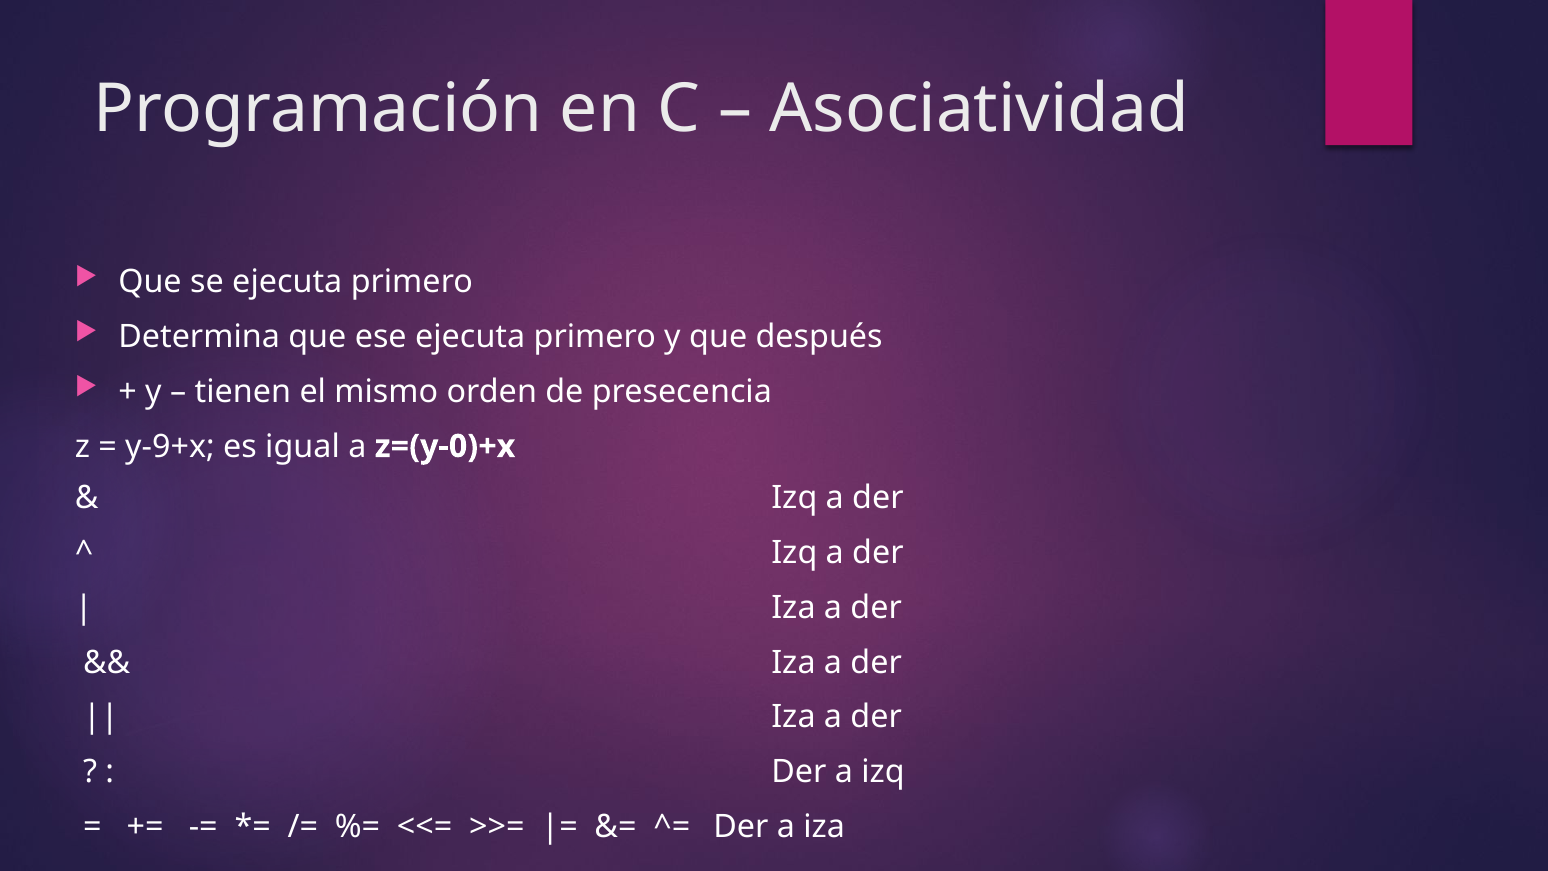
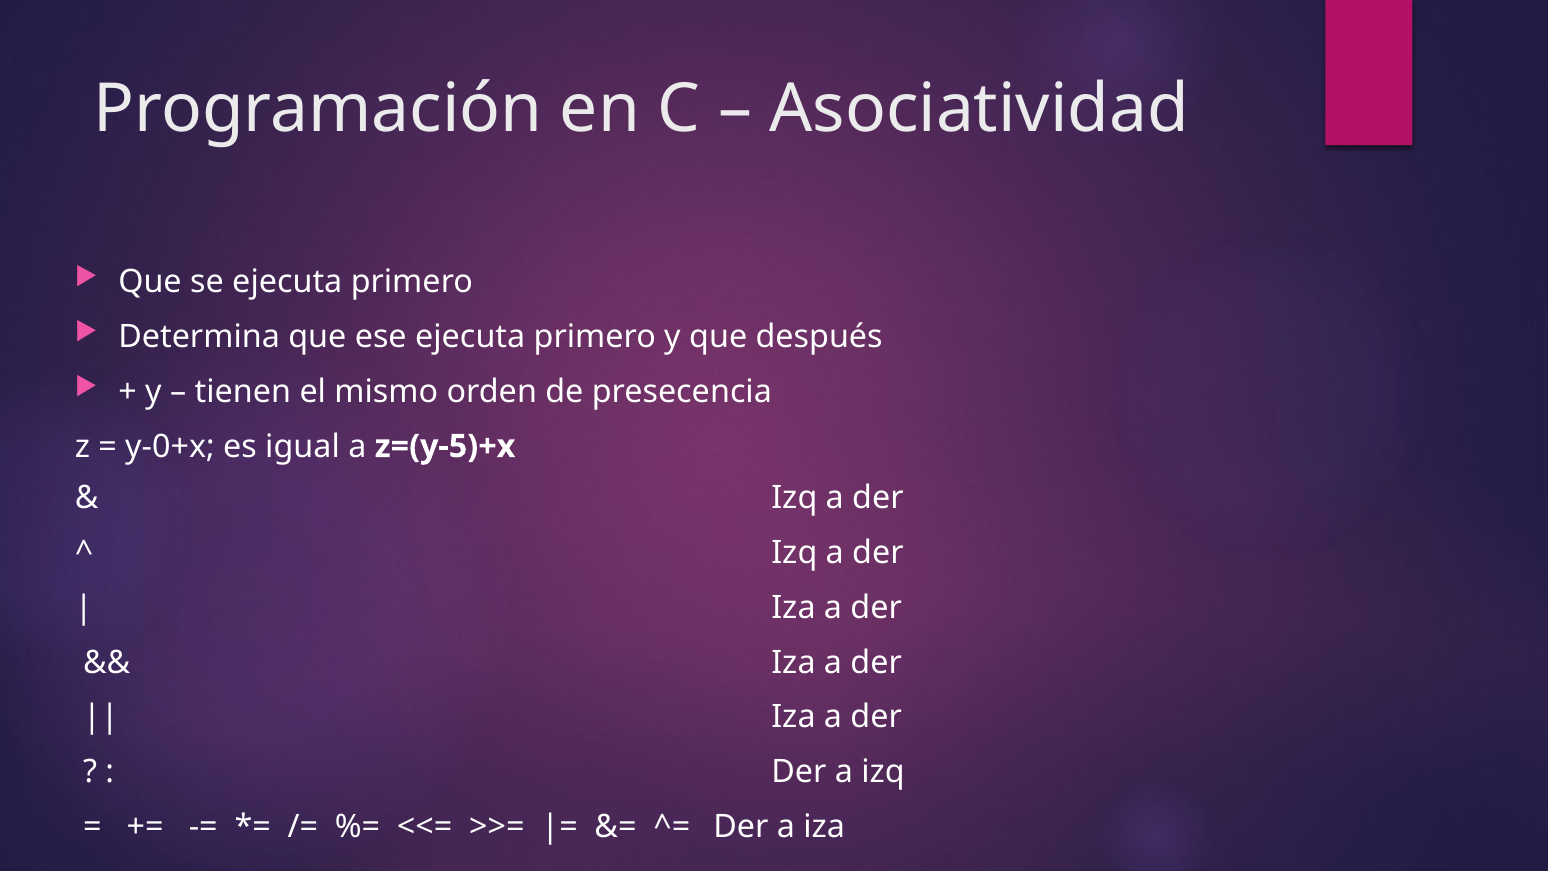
y-9+x: y-9+x -> y-0+x
z=(y-0)+x: z=(y-0)+x -> z=(y-5)+x
